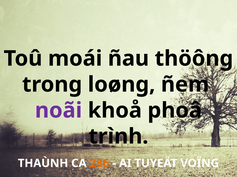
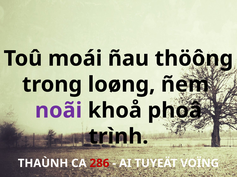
286 colour: orange -> red
